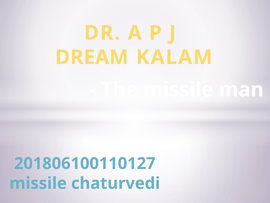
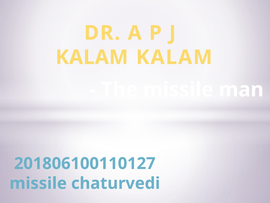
DREAM at (92, 57): DREAM -> KALAM
